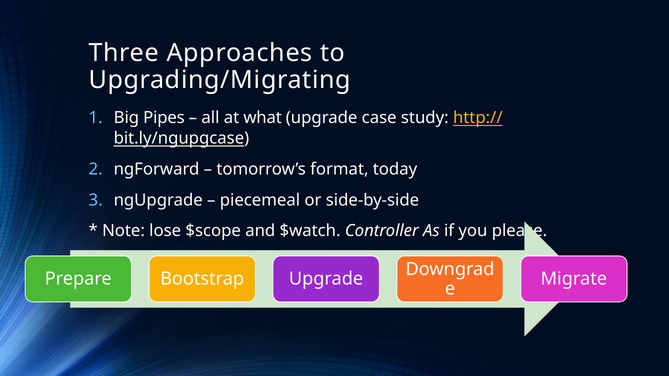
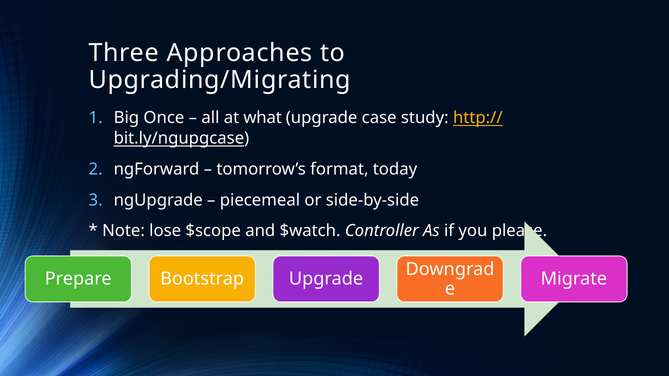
Pipes: Pipes -> Once
